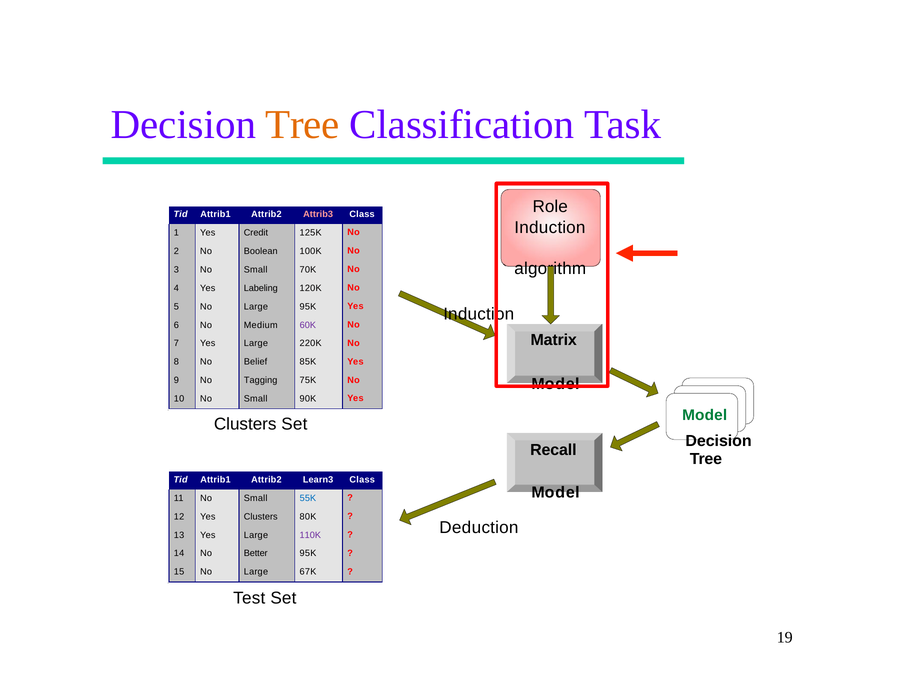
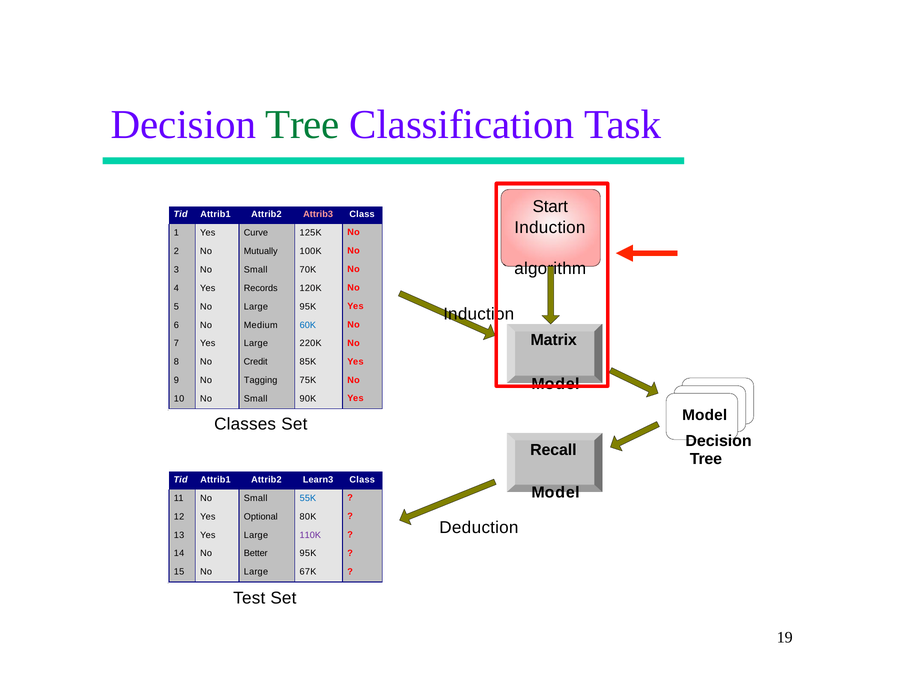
Tree at (302, 125) colour: orange -> green
Role: Role -> Start
Credit: Credit -> Curve
Boolean: Boolean -> Mutually
Labeling: Labeling -> Records
60K colour: purple -> blue
Belief: Belief -> Credit
Model at (705, 415) colour: green -> black
Clusters at (245, 424): Clusters -> Classes
Yes Clusters: Clusters -> Optional
